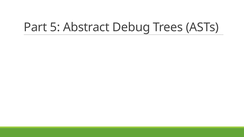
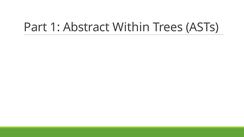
5: 5 -> 1
Debug: Debug -> Within
